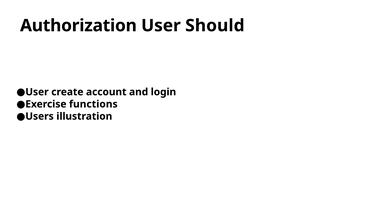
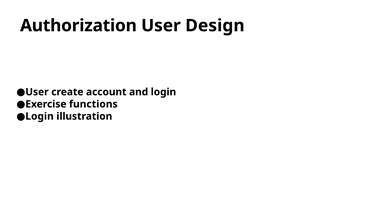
Should: Should -> Design
Users at (40, 116): Users -> Login
